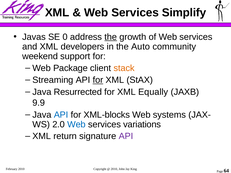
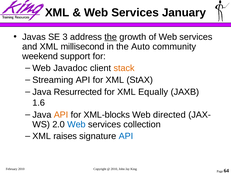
Simplify: Simplify -> January
0: 0 -> 3
developers: developers -> millisecond
Package: Package -> Javadoc
for at (98, 80) underline: present -> none
9.9: 9.9 -> 1.6
API at (61, 115) colour: blue -> orange
systems: systems -> directed
variations: variations -> collection
return: return -> raises
API at (126, 136) colour: purple -> blue
